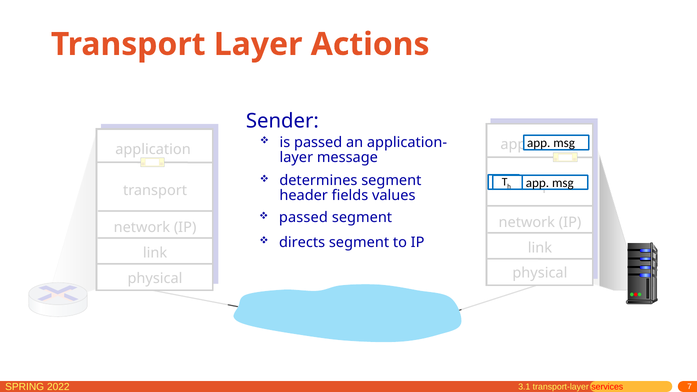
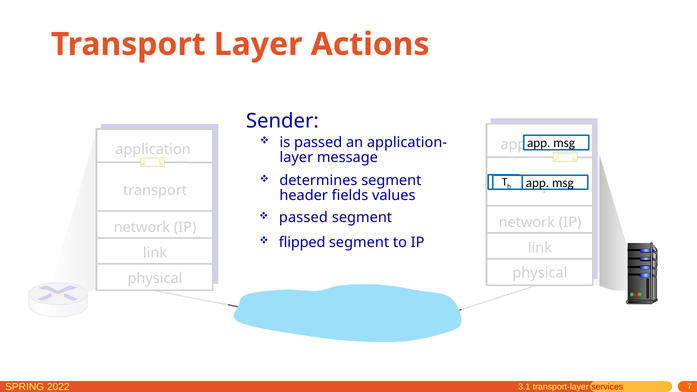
directs: directs -> flipped
